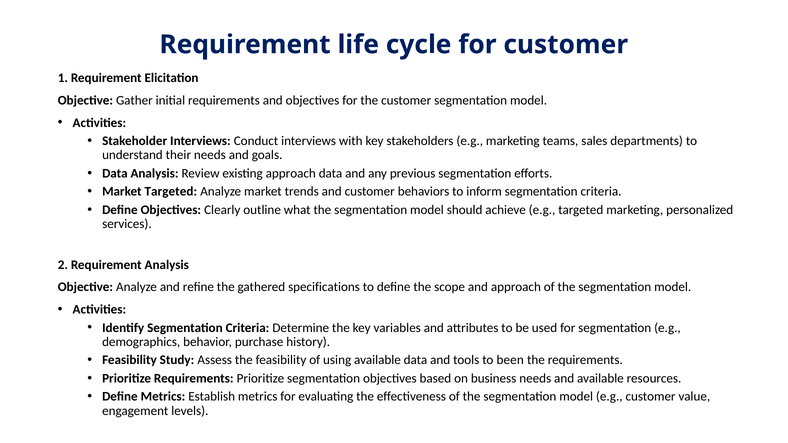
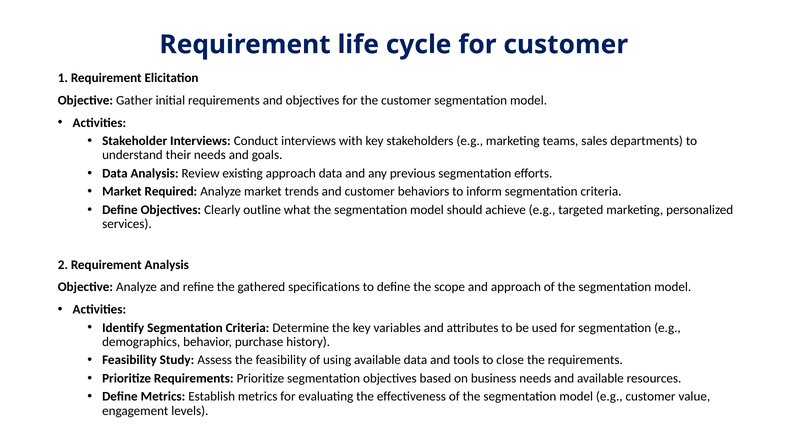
Market Targeted: Targeted -> Required
been: been -> close
